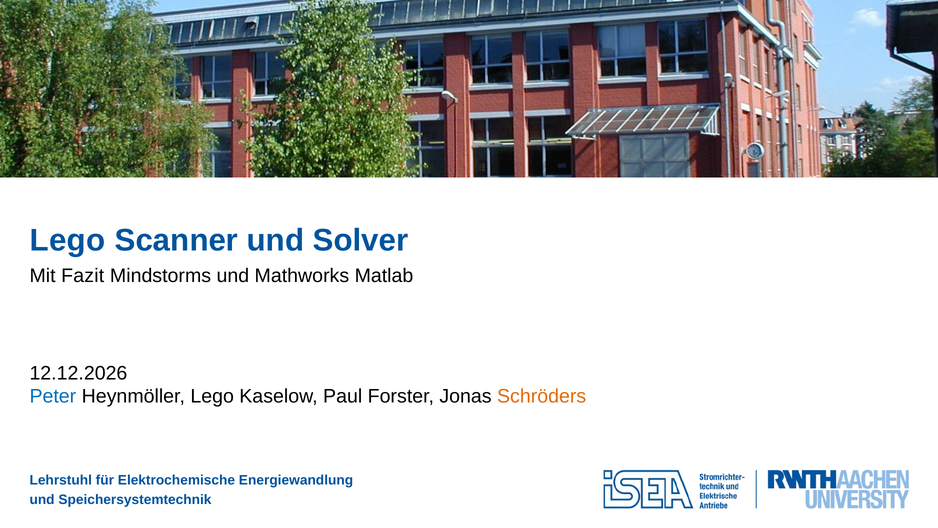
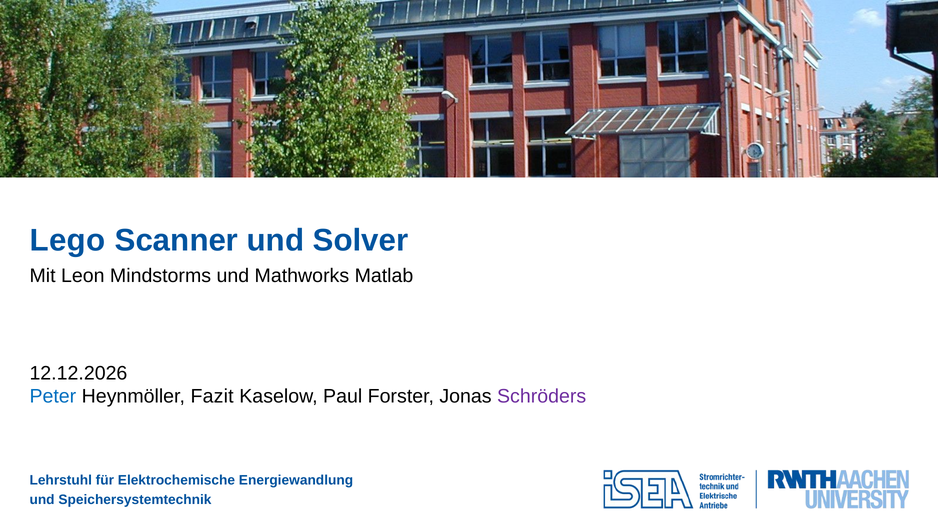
Fazit: Fazit -> Leon
Heynmöller Lego: Lego -> Fazit
Schröders colour: orange -> purple
